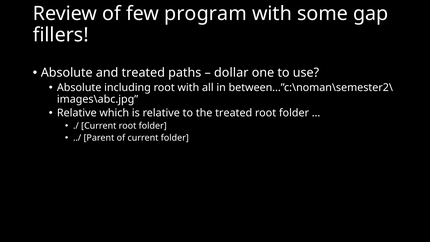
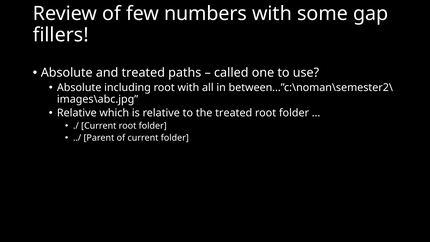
program: program -> numbers
dollar: dollar -> called
